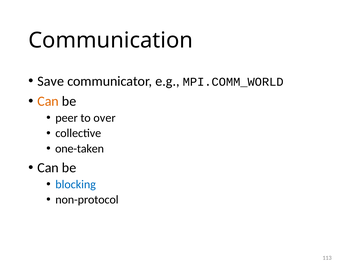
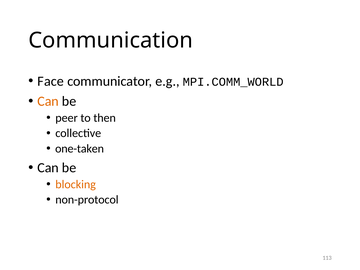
Save: Save -> Face
over: over -> then
blocking colour: blue -> orange
